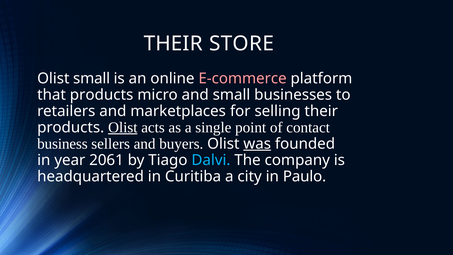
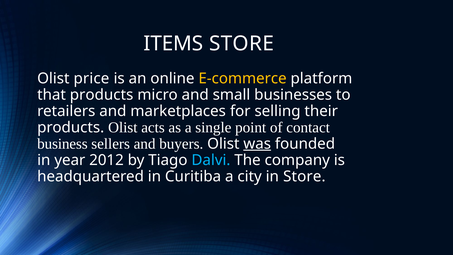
THEIR at (173, 44): THEIR -> ITEMS
Olist small: small -> price
E-commerce colour: pink -> yellow
Olist at (123, 127) underline: present -> none
2061: 2061 -> 2012
in Paulo: Paulo -> Store
